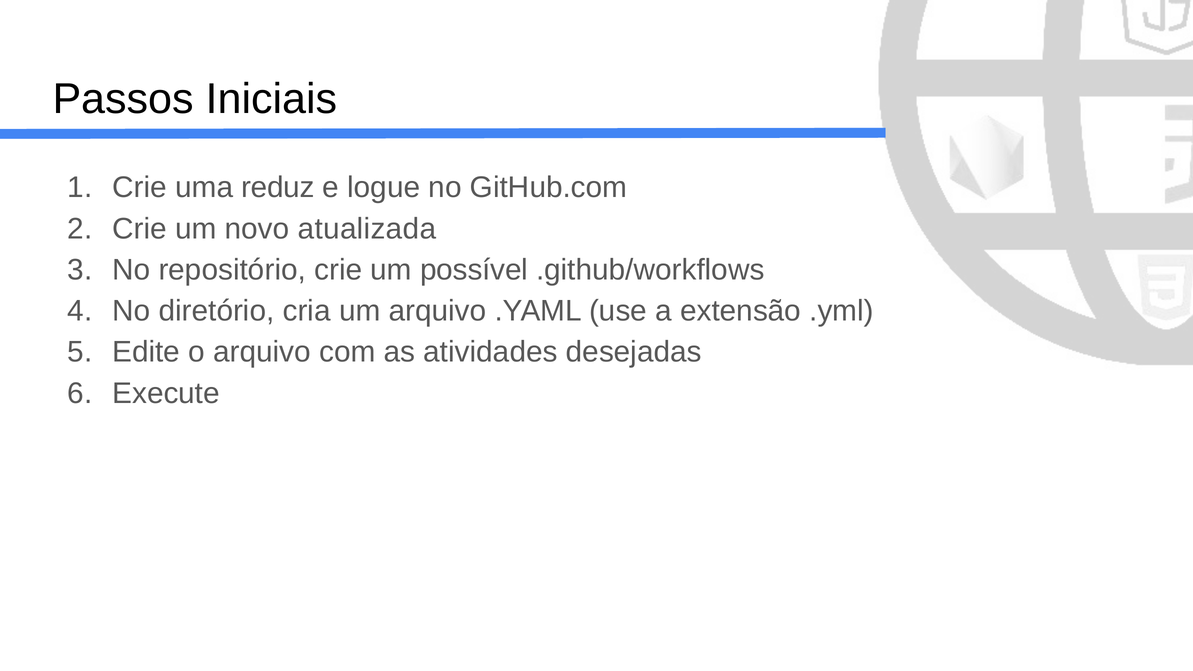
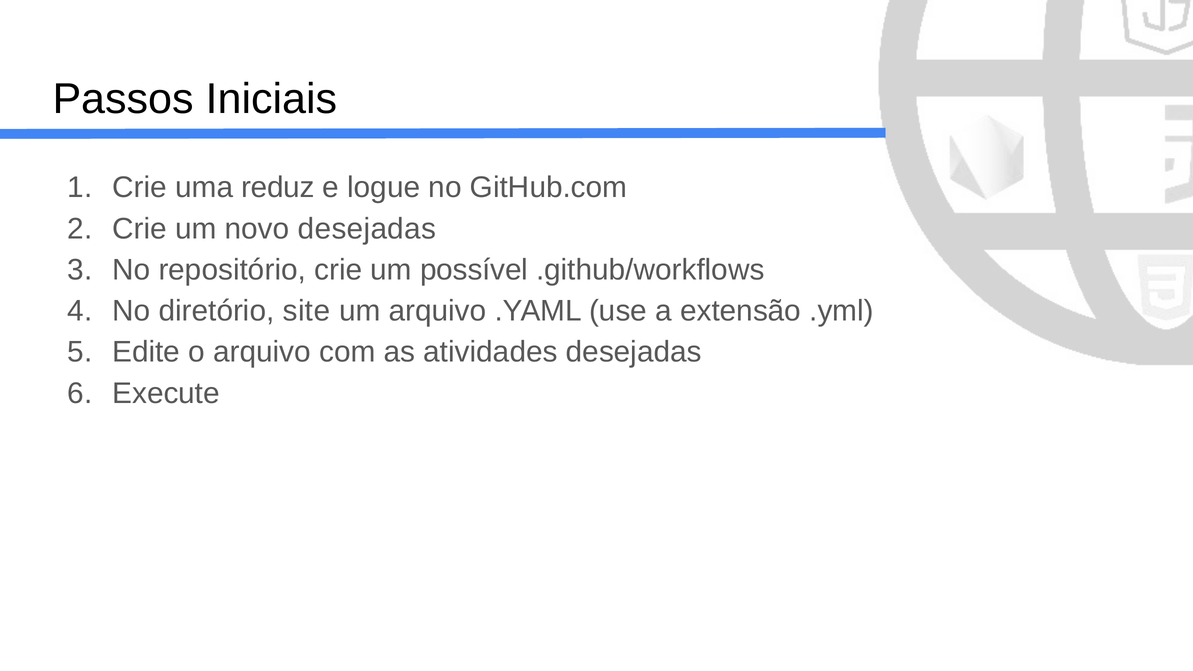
novo atualizada: atualizada -> desejadas
cria: cria -> site
